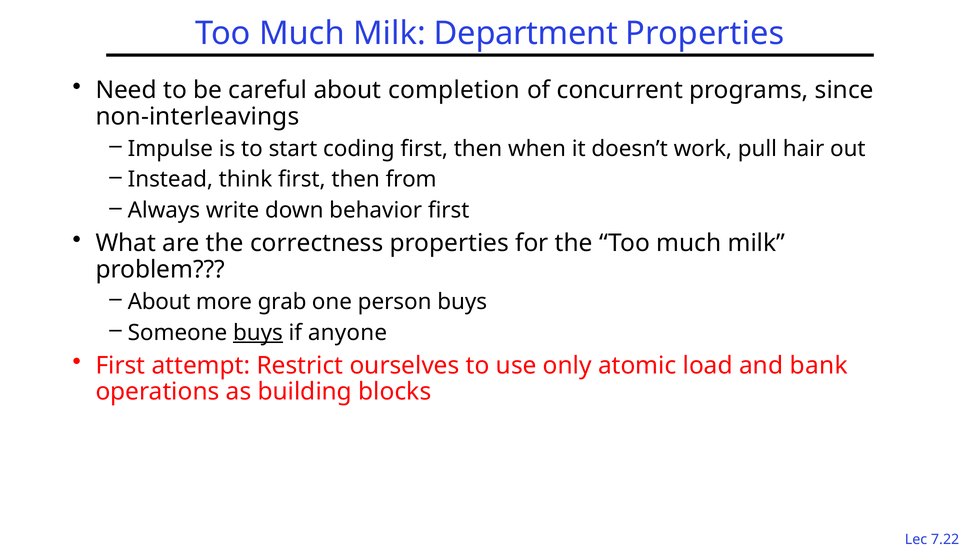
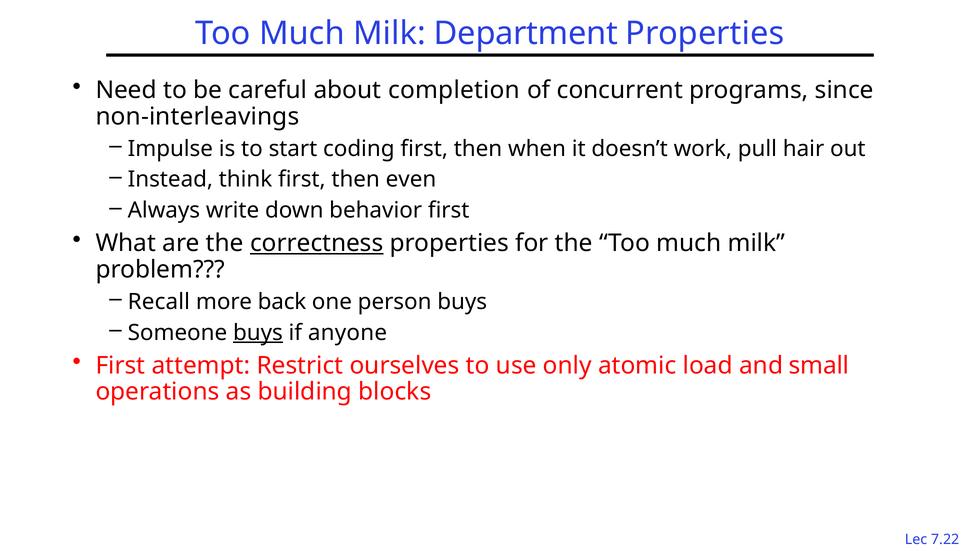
from: from -> even
correctness underline: none -> present
About at (159, 302): About -> Recall
grab: grab -> back
bank: bank -> small
